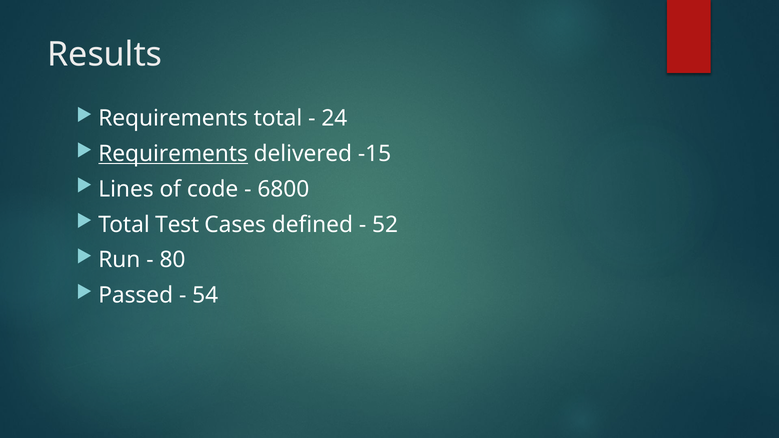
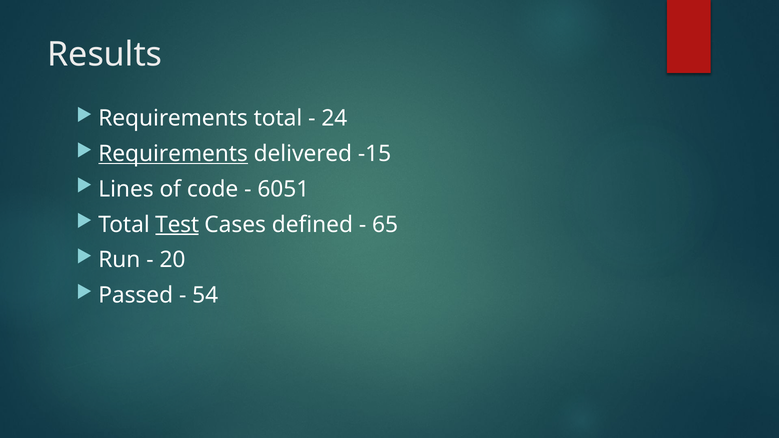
6800: 6800 -> 6051
Test underline: none -> present
52: 52 -> 65
80: 80 -> 20
